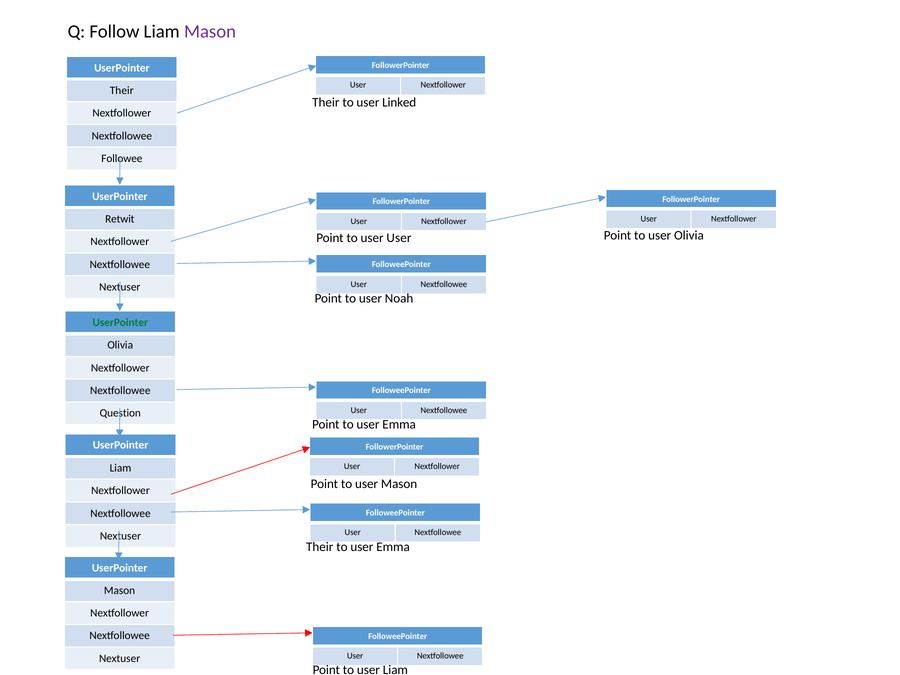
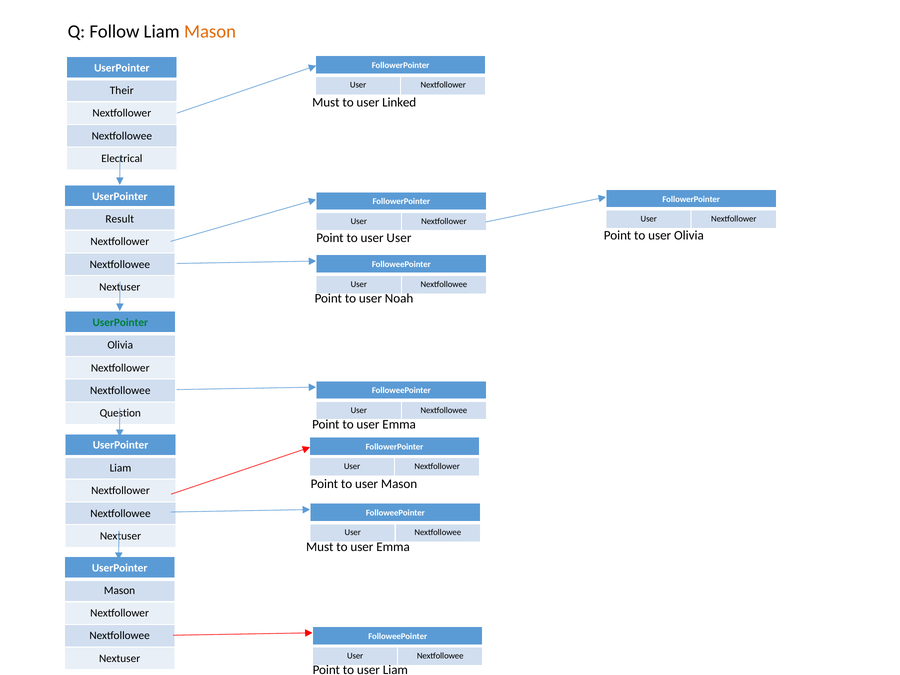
Mason at (210, 31) colour: purple -> orange
Their at (326, 102): Their -> Must
Followee: Followee -> Electrical
Retwit: Retwit -> Result
Their at (320, 547): Their -> Must
